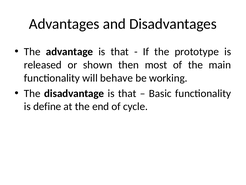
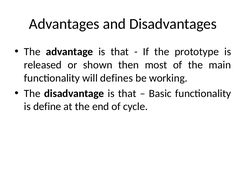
behave: behave -> defines
